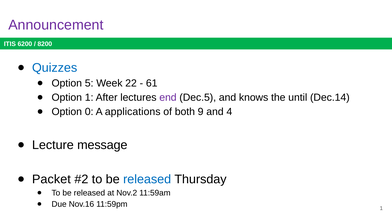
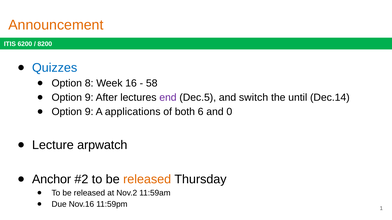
Announcement colour: purple -> orange
5: 5 -> 8
22: 22 -> 16
61: 61 -> 58
1 at (89, 98): 1 -> 9
knows: knows -> switch
0 at (89, 112): 0 -> 9
9: 9 -> 6
4: 4 -> 0
message: message -> arpwatch
Packet: Packet -> Anchor
released at (147, 180) colour: blue -> orange
